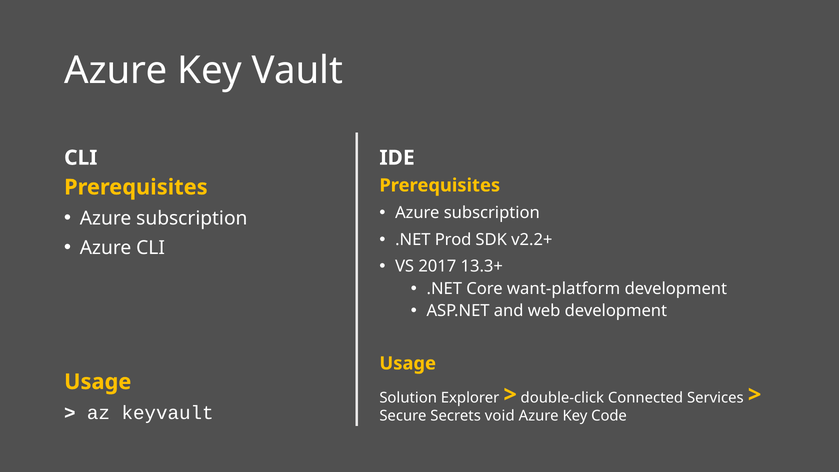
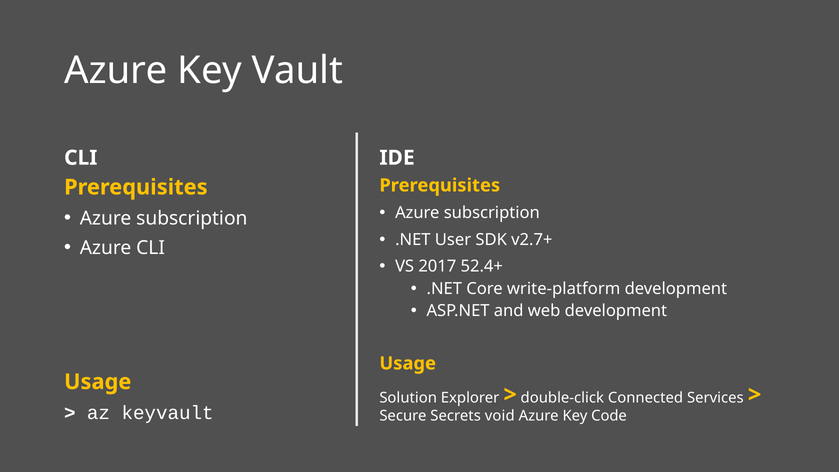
Prod: Prod -> User
v2.2+: v2.2+ -> v2.7+
13.3+: 13.3+ -> 52.4+
want-platform: want-platform -> write-platform
